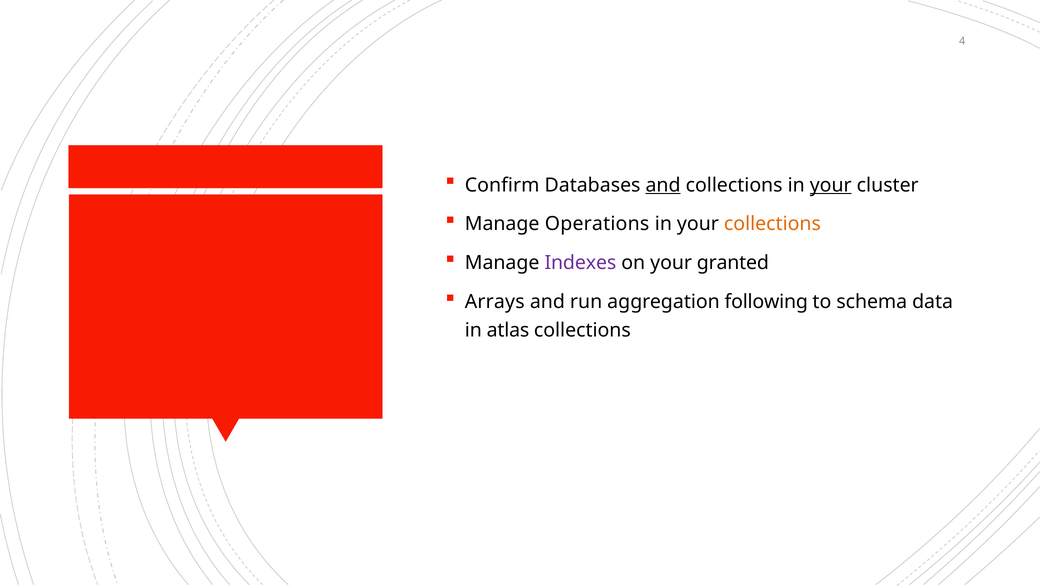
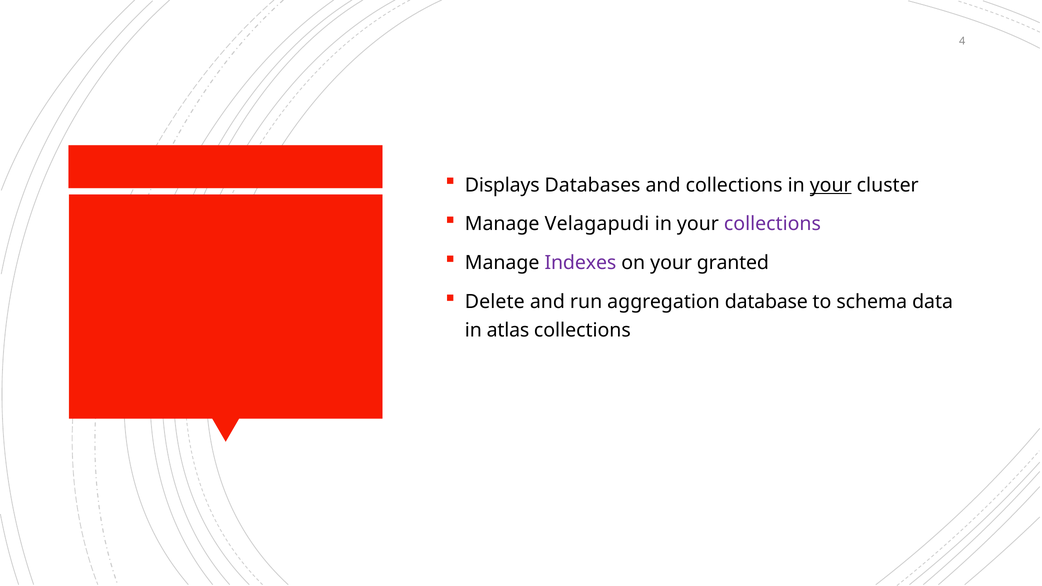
Confirm: Confirm -> Displays
and at (663, 185) underline: present -> none
Operations: Operations -> Velagapudi
collections at (772, 224) colour: orange -> purple
Arrays: Arrays -> Delete
following: following -> database
